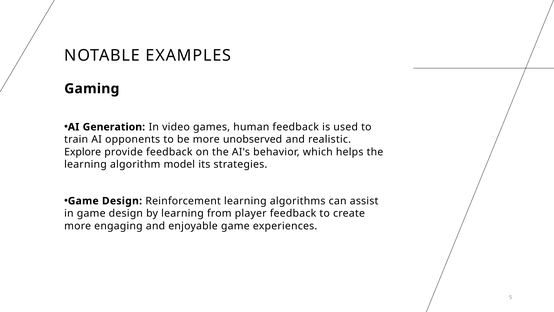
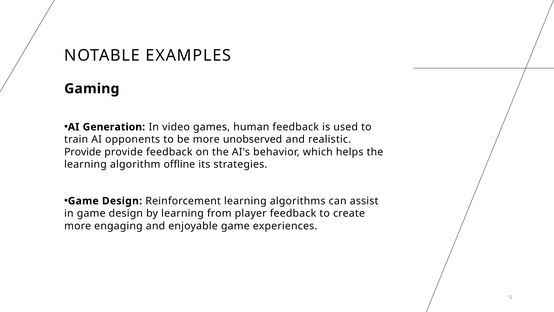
Explore at (83, 152): Explore -> Provide
model: model -> offline
